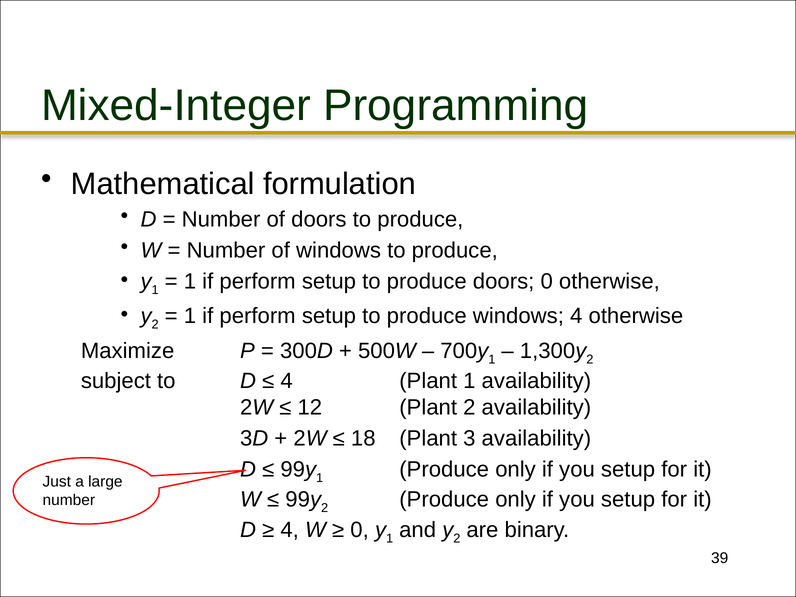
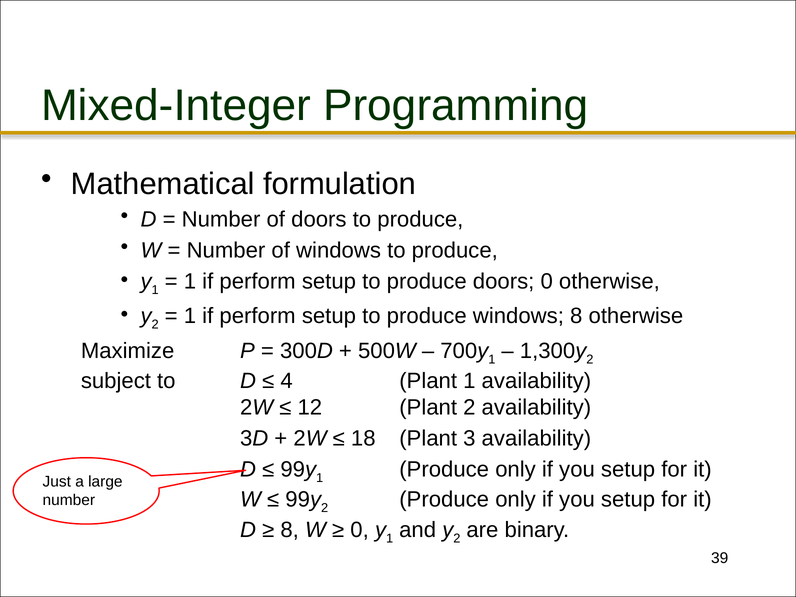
windows 4: 4 -> 8
4 at (290, 530): 4 -> 8
